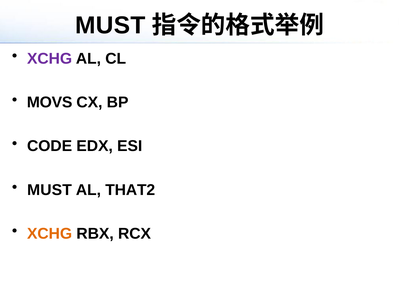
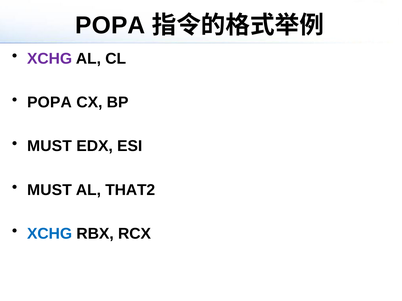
MUST at (110, 26): MUST -> POPA
MOVS at (50, 103): MOVS -> POPA
CODE at (50, 146): CODE -> MUST
XCHG at (50, 234) colour: orange -> blue
